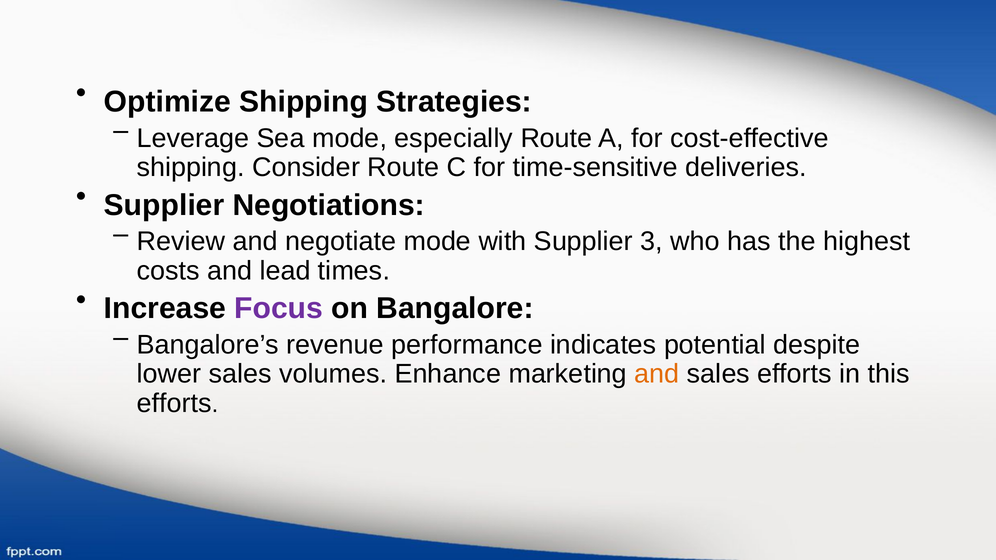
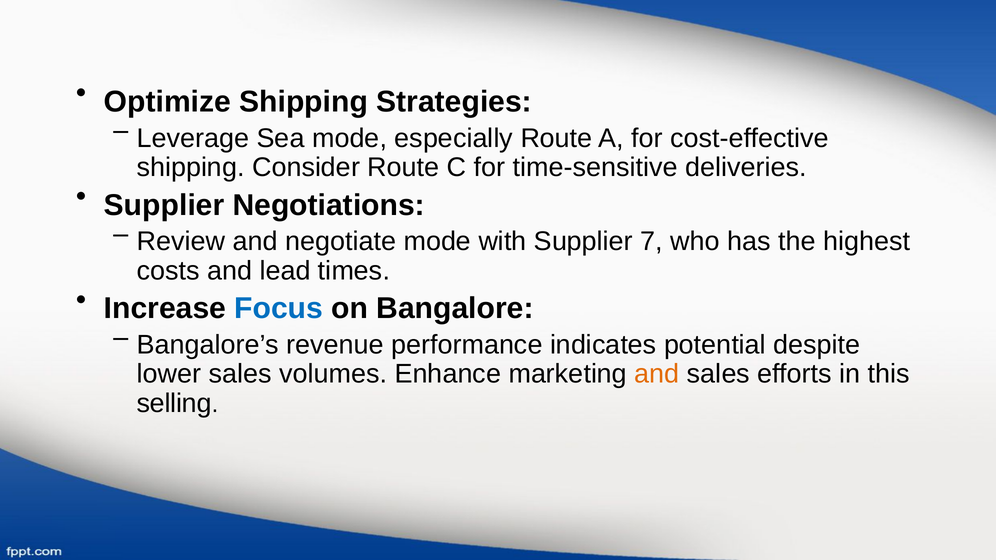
3: 3 -> 7
Focus colour: purple -> blue
efforts at (174, 403): efforts -> selling
